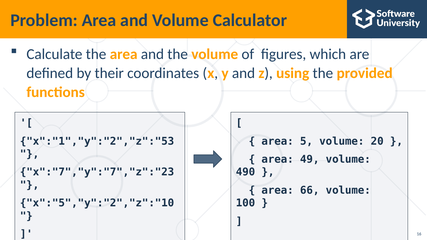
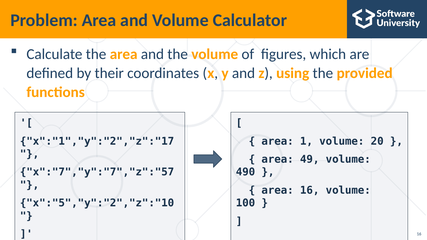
x":"1","y":"2","z":"53: x":"1","y":"2","z":"53 -> x":"1","y":"2","z":"17
5: 5 -> 1
x":"7","y":"7","z":"23: x":"7","y":"7","z":"23 -> x":"7","y":"7","z":"57
area 66: 66 -> 16
